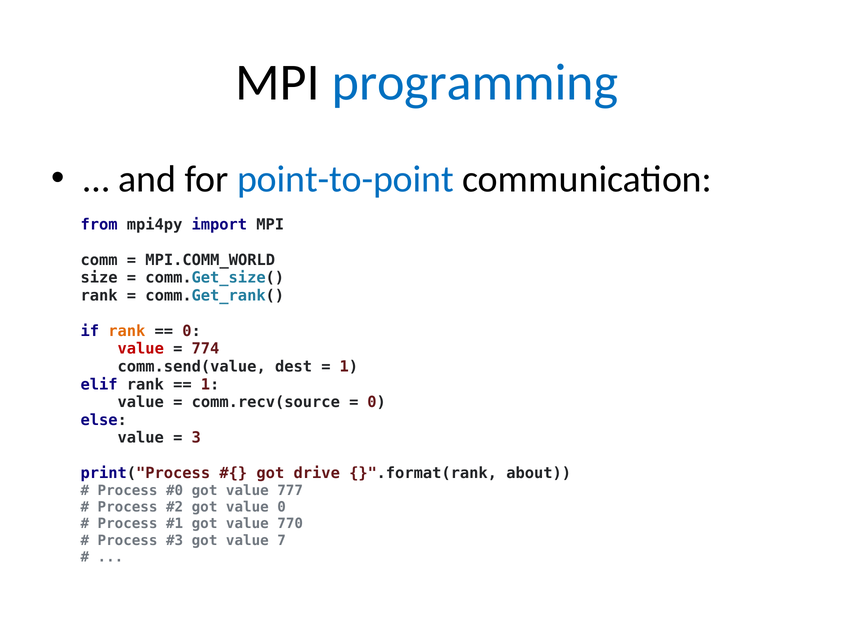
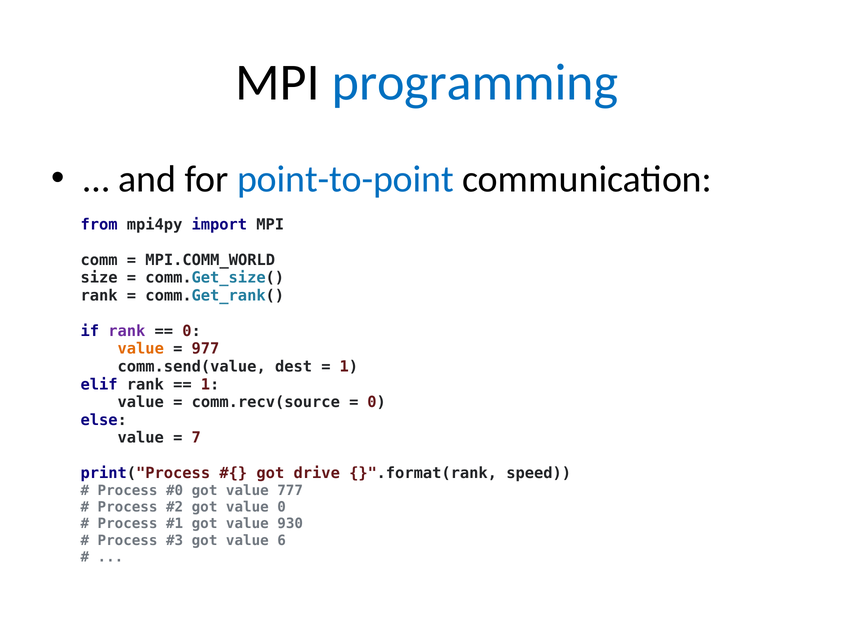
rank at (127, 331) colour: orange -> purple
value at (141, 349) colour: red -> orange
774: 774 -> 977
3: 3 -> 7
about: about -> speed
770: 770 -> 930
7: 7 -> 6
